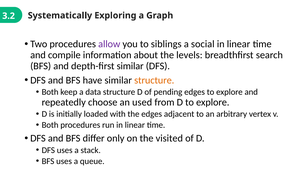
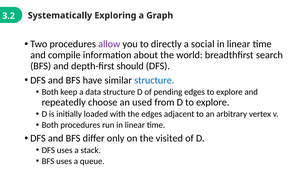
siblings: siblings -> directly
levels: levels -> world
depth-first similar: similar -> should
structure at (154, 80) colour: orange -> blue
